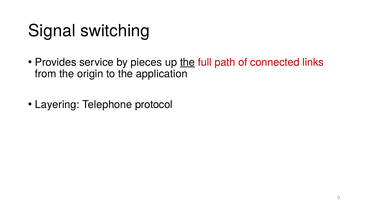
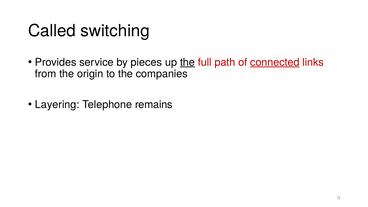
Signal: Signal -> Called
connected underline: none -> present
application: application -> companies
protocol: protocol -> remains
